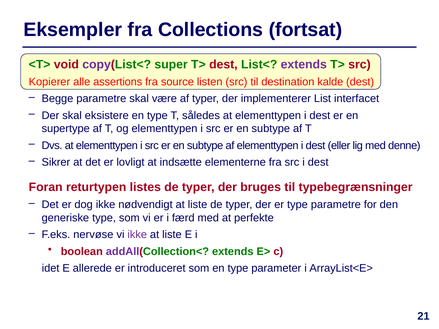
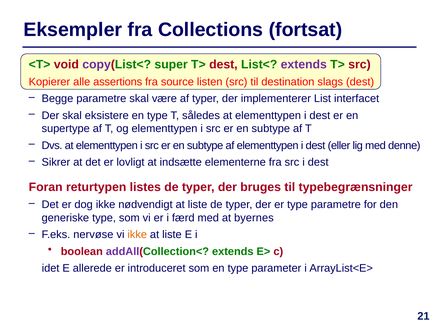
kalde: kalde -> slags
perfekte: perfekte -> byernes
ikke at (137, 235) colour: purple -> orange
